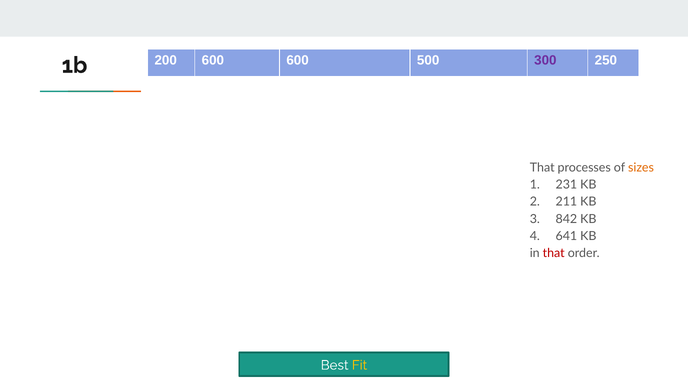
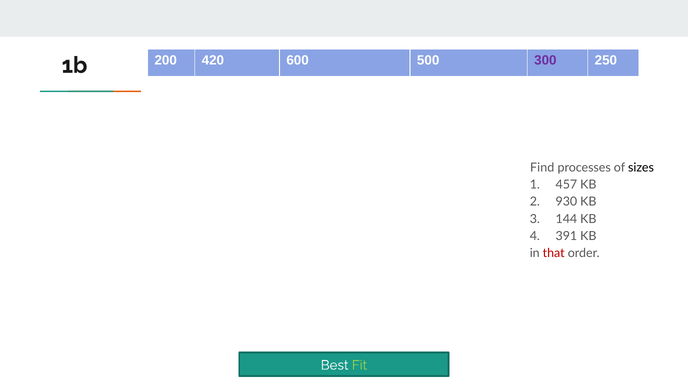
200 600: 600 -> 420
That at (542, 168): That -> Find
sizes colour: orange -> black
231: 231 -> 457
211: 211 -> 930
842: 842 -> 144
641: 641 -> 391
Fit colour: yellow -> light green
